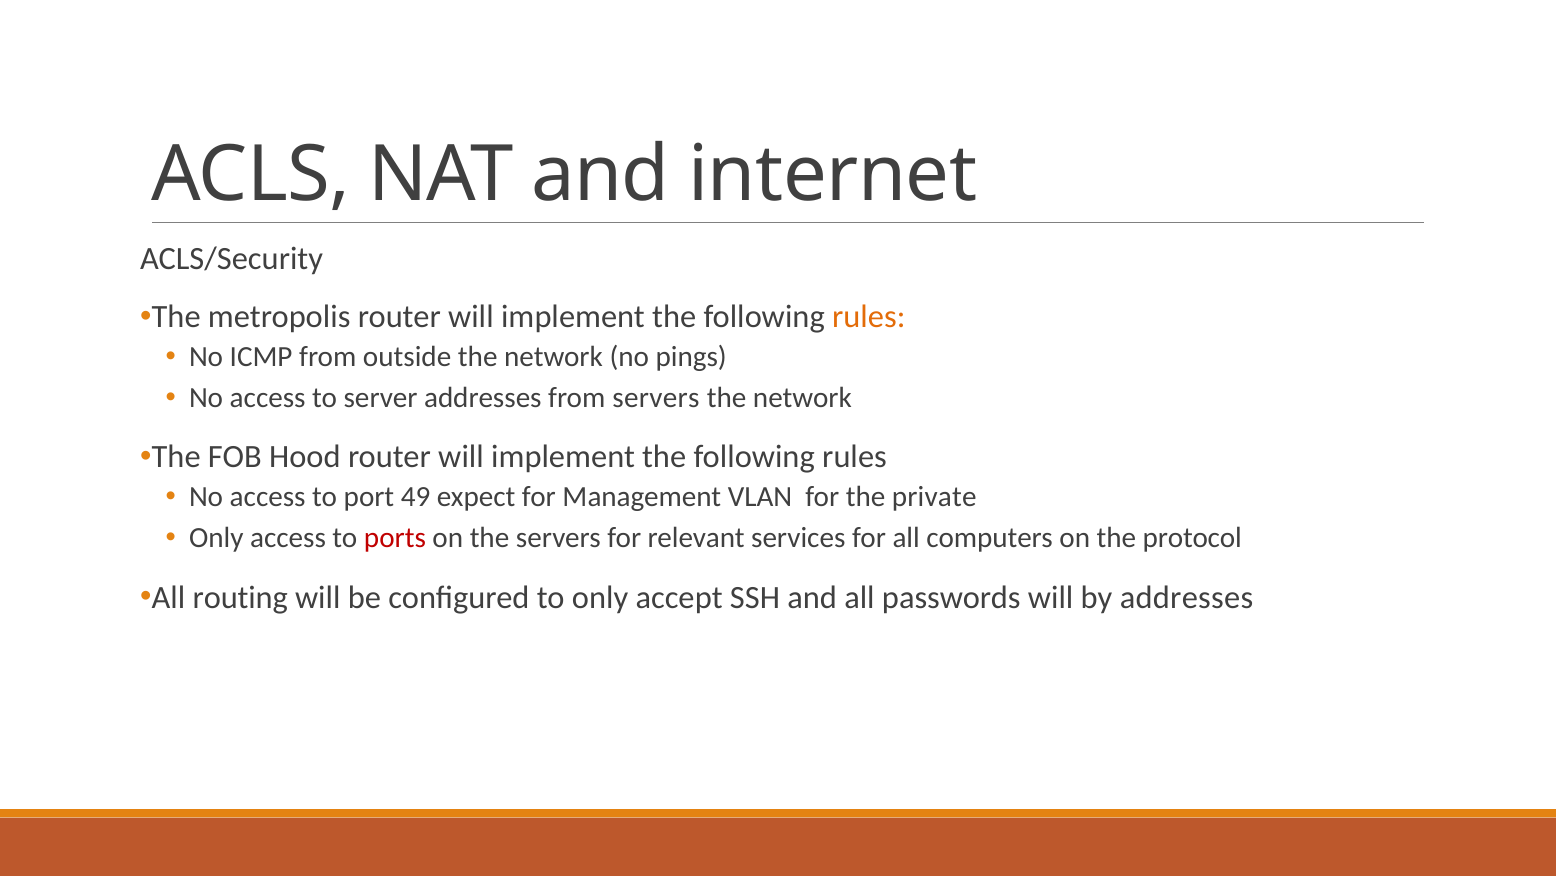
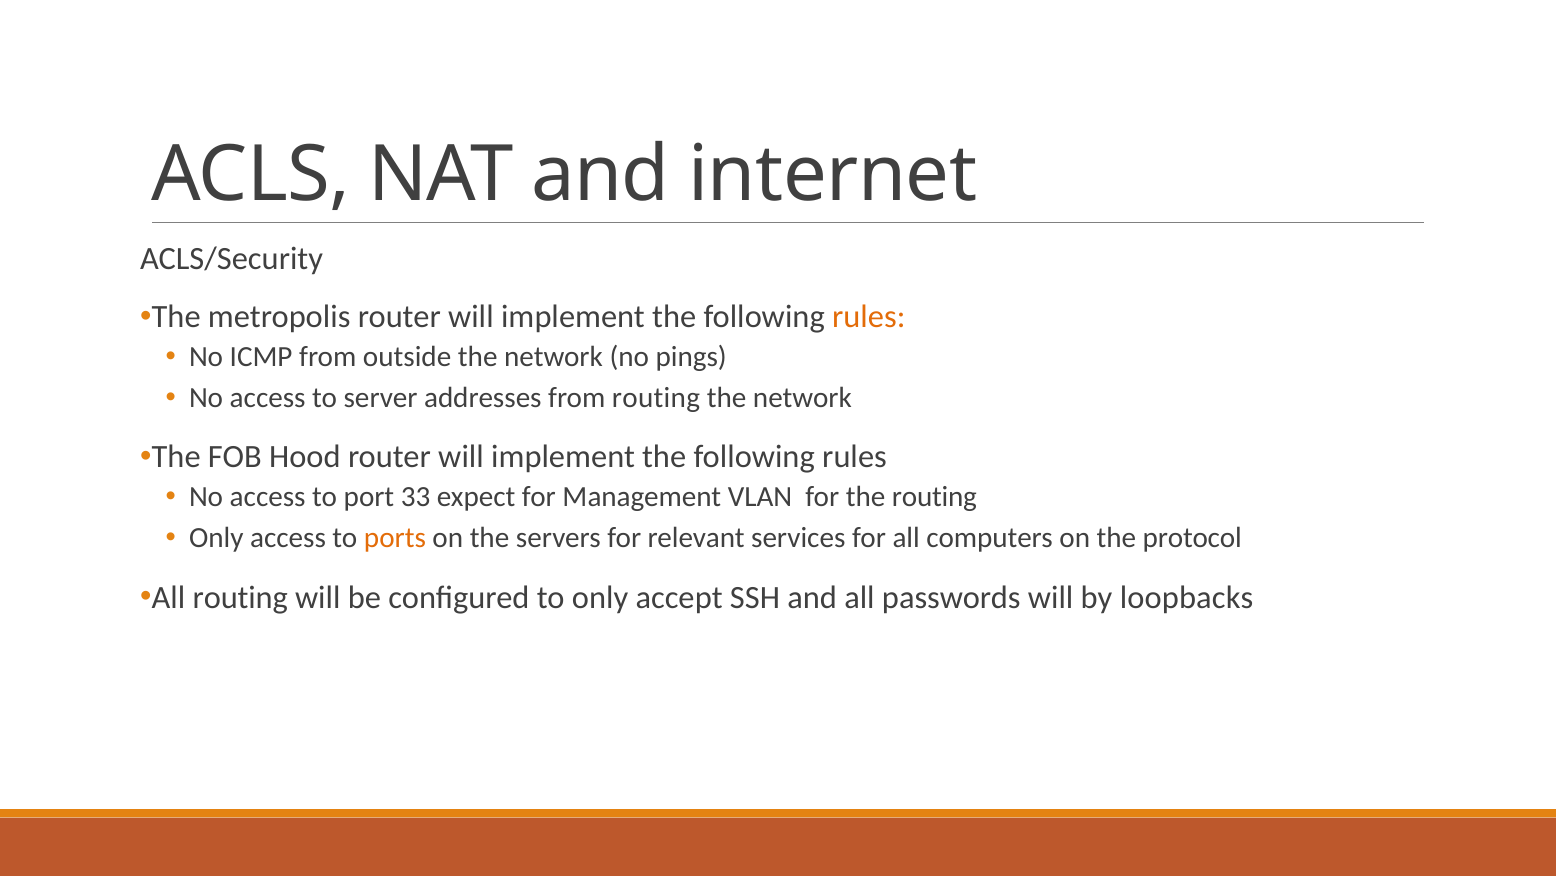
from servers: servers -> routing
49: 49 -> 33
the private: private -> routing
ports colour: red -> orange
by addresses: addresses -> loopbacks
